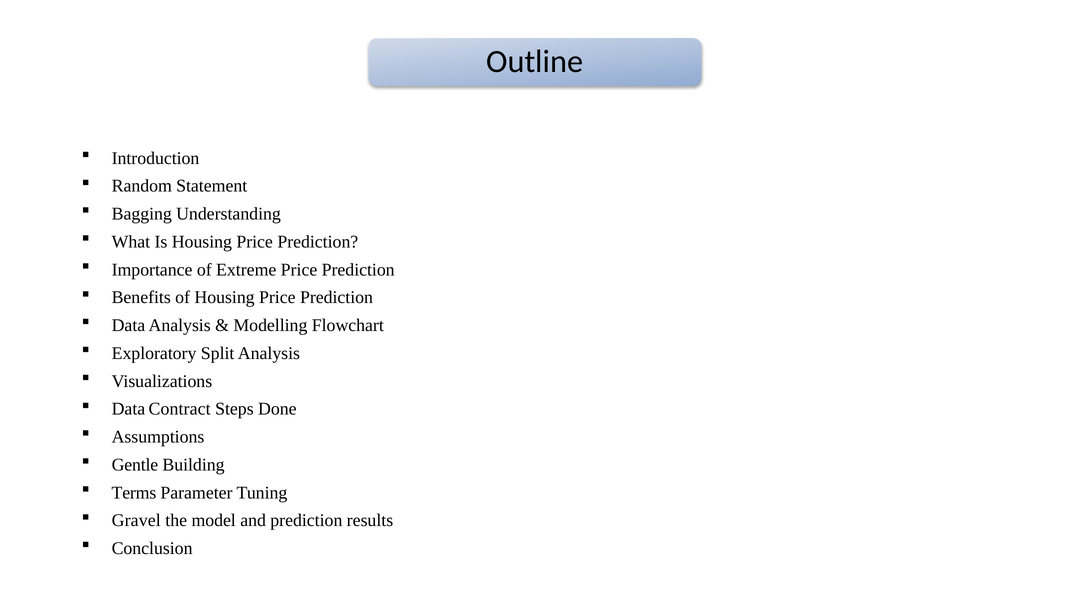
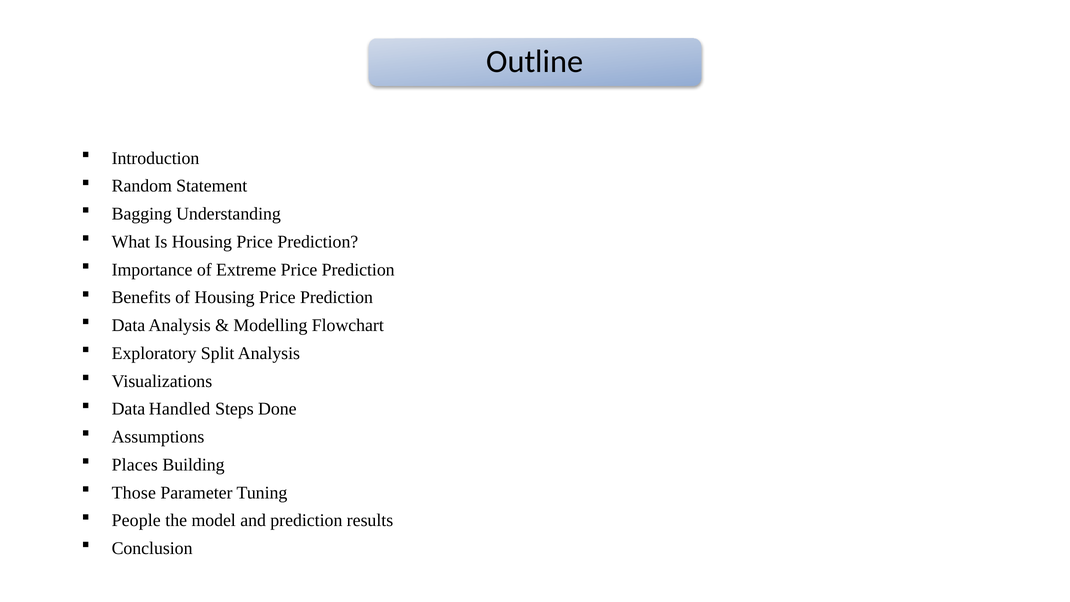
Contract: Contract -> Handled
Gentle: Gentle -> Places
Terms: Terms -> Those
Gravel: Gravel -> People
